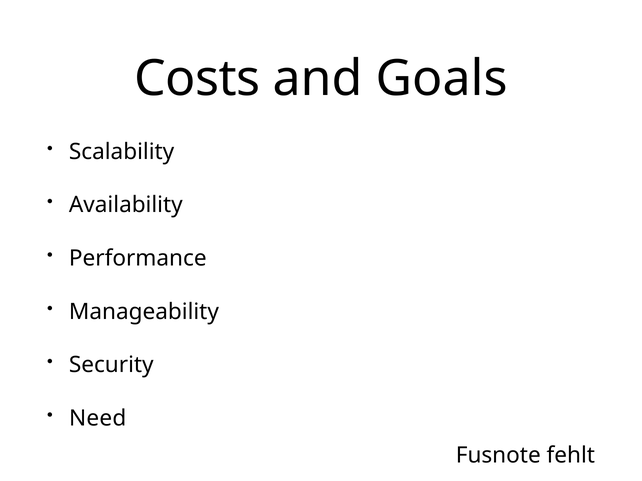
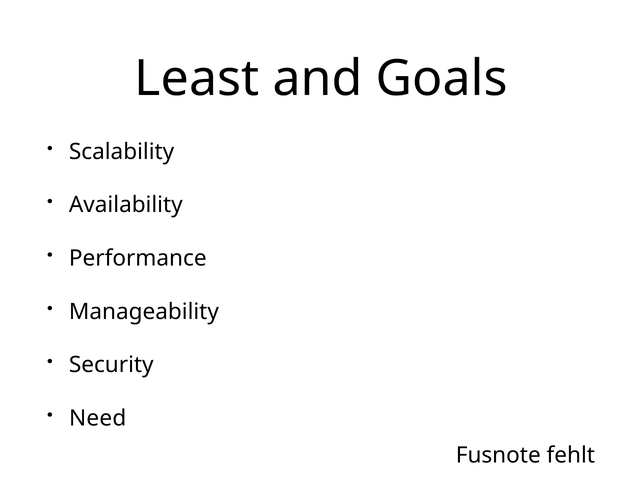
Costs: Costs -> Least
